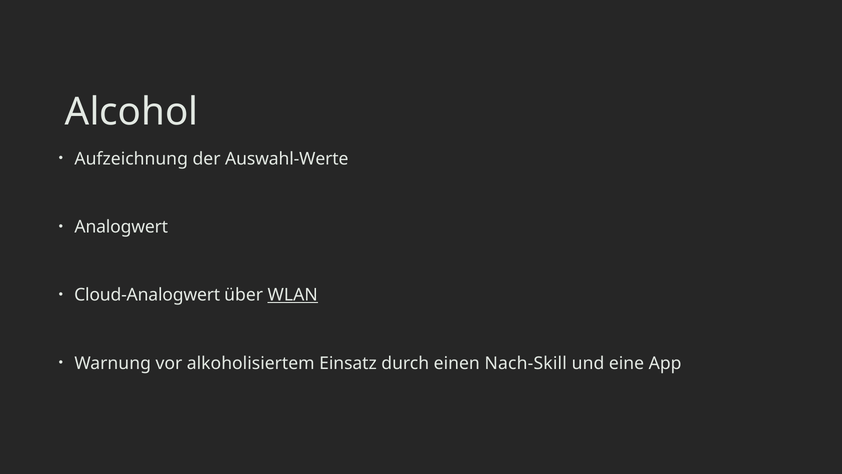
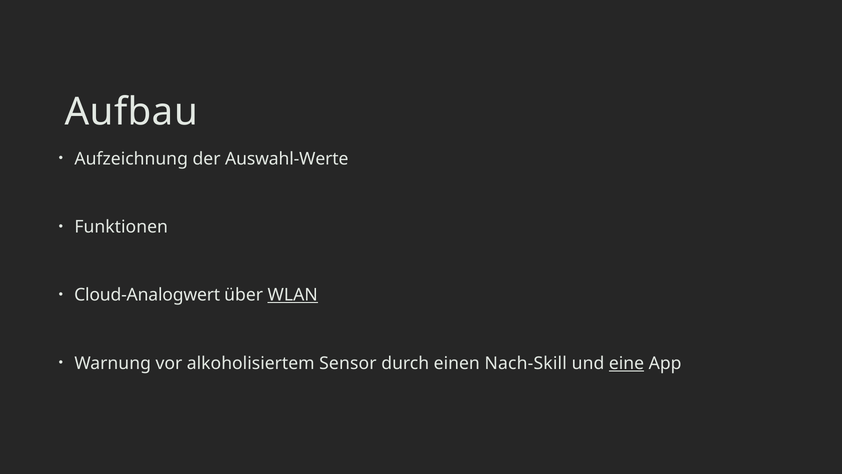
Alcohol: Alcohol -> Aufbau
Analogwert: Analogwert -> Funktionen
Einsatz: Einsatz -> Sensor
eine underline: none -> present
